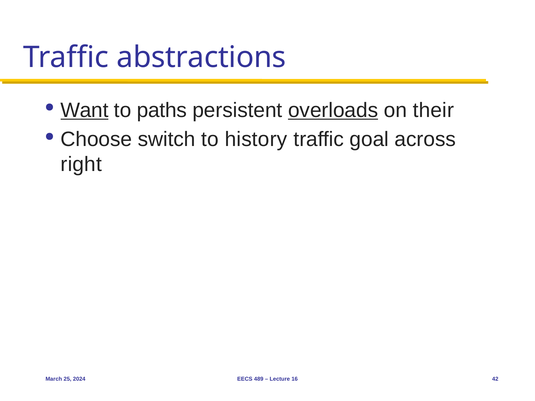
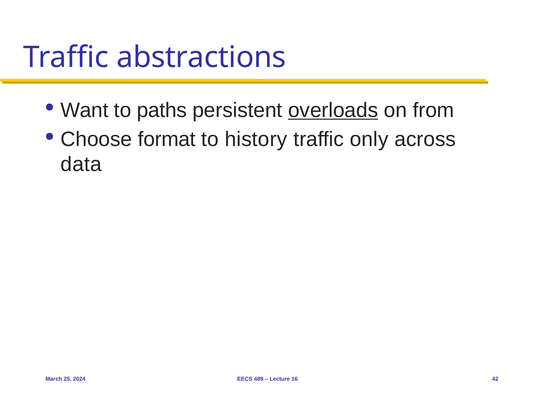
Want underline: present -> none
their: their -> from
switch: switch -> format
goal: goal -> only
right: right -> data
